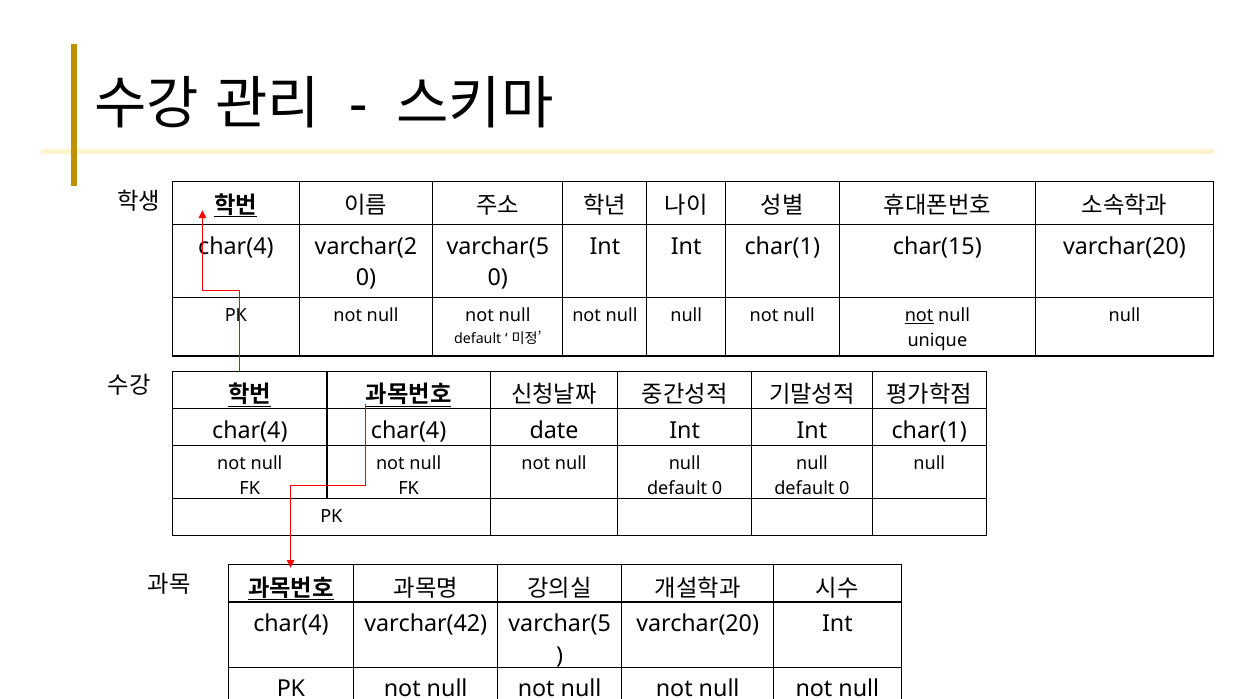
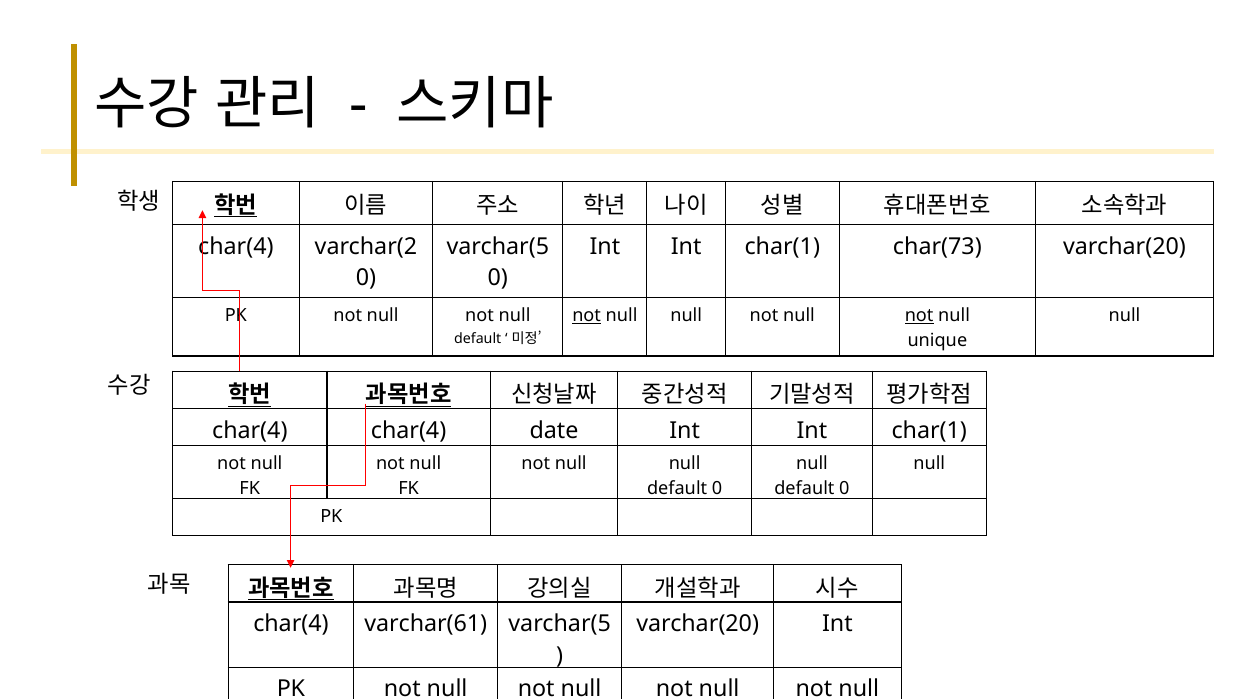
char(15: char(15 -> char(73
not at (587, 315) underline: none -> present
varchar(42: varchar(42 -> varchar(61
